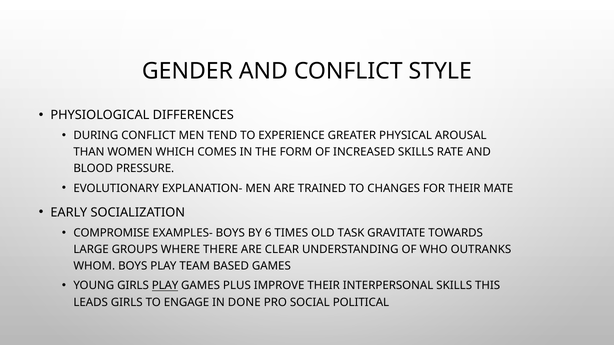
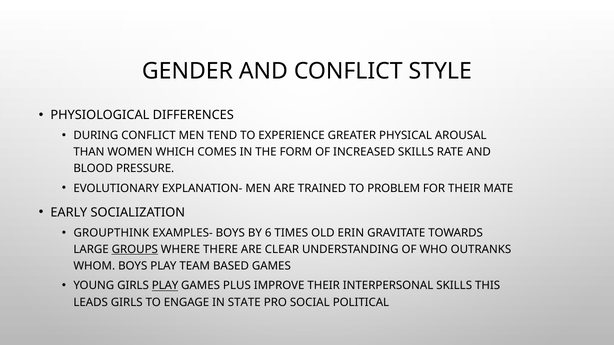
CHANGES: CHANGES -> PROBLEM
COMPROMISE: COMPROMISE -> GROUPTHINK
TASK: TASK -> ERIN
GROUPS underline: none -> present
DONE: DONE -> STATE
